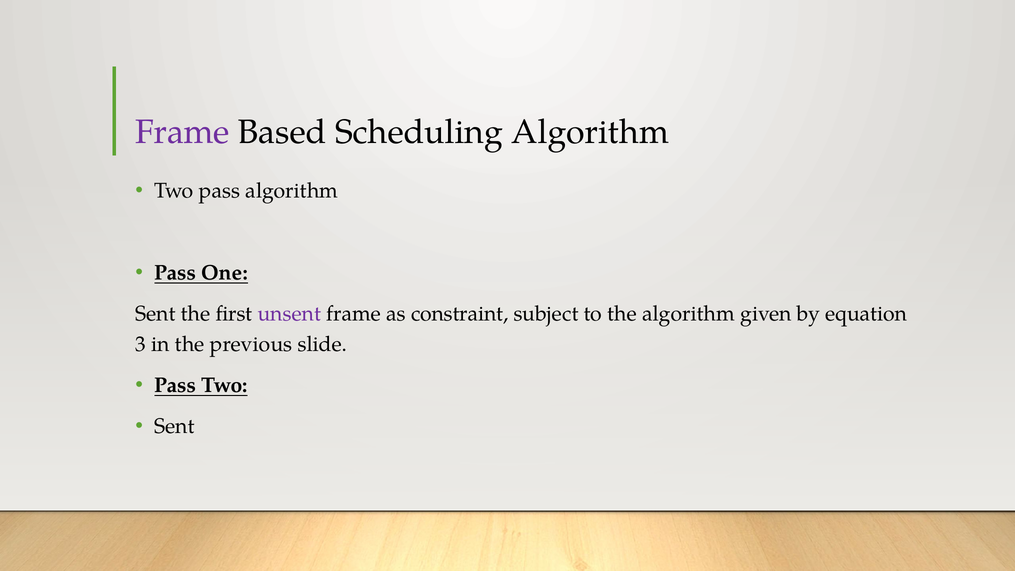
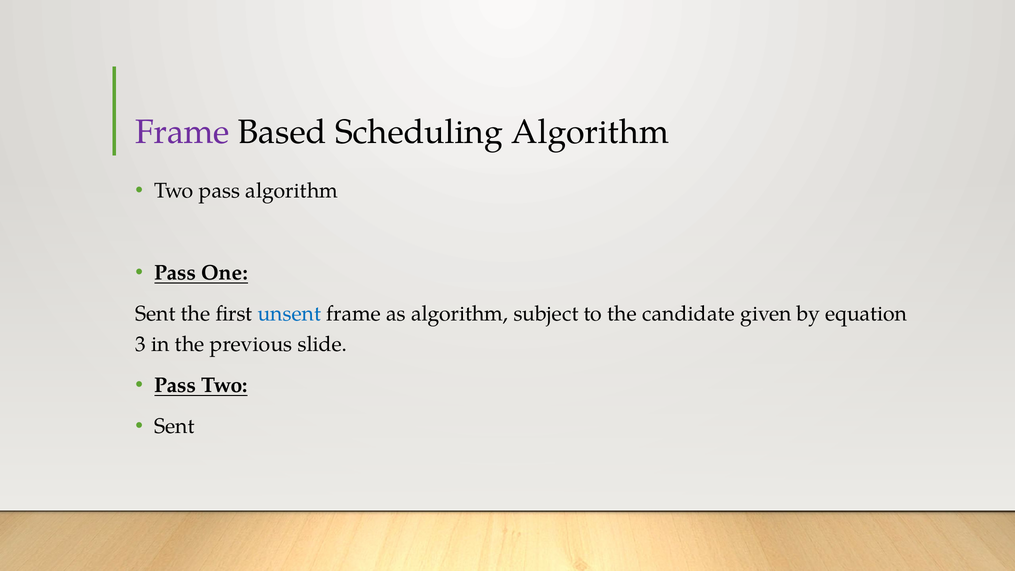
unsent colour: purple -> blue
as constraint: constraint -> algorithm
the algorithm: algorithm -> candidate
